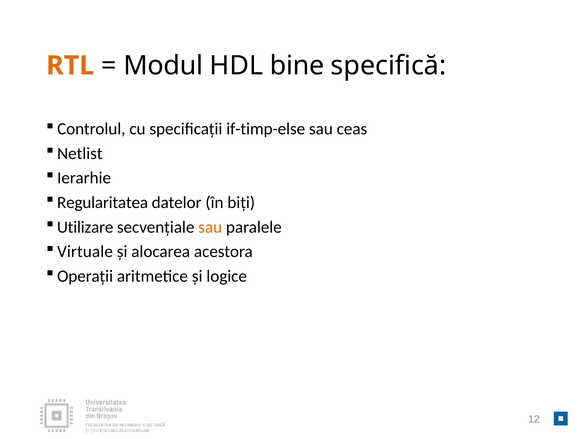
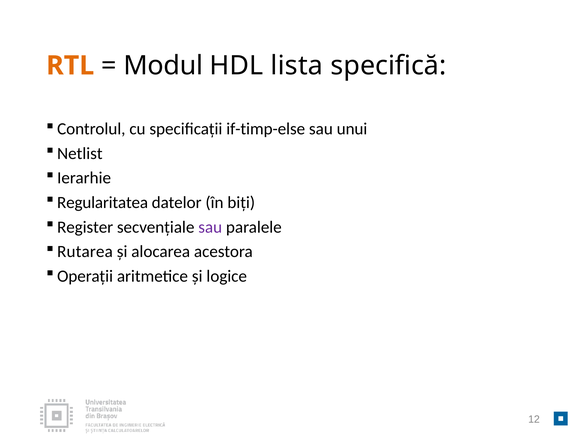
bine: bine -> lista
ceas: ceas -> unui
Utilizare: Utilizare -> Register
sau at (210, 227) colour: orange -> purple
Virtuale: Virtuale -> Rutarea
